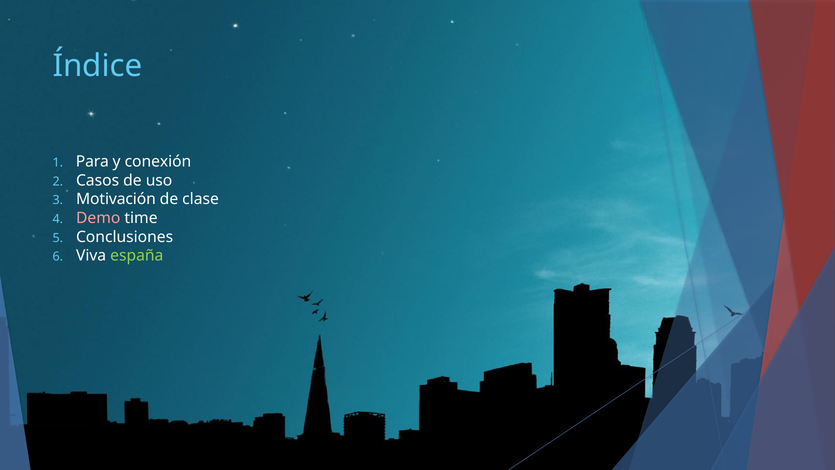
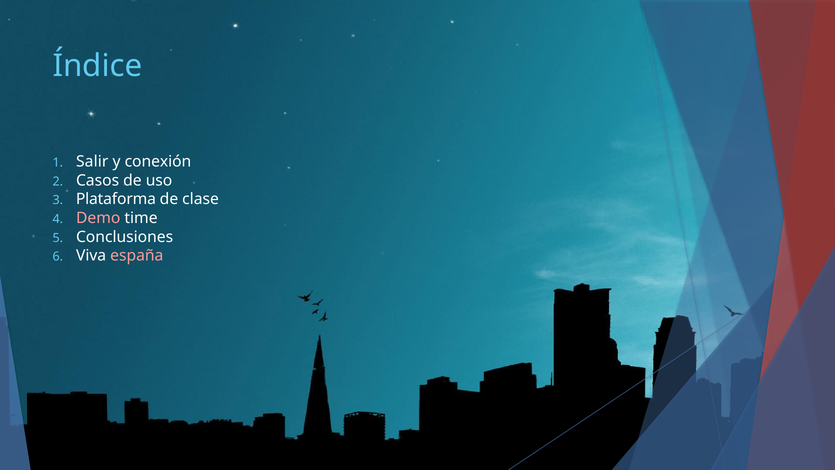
Para: Para -> Salir
Motivación: Motivación -> Plataforma
españa colour: light green -> pink
